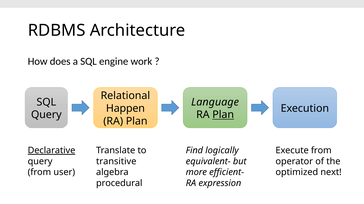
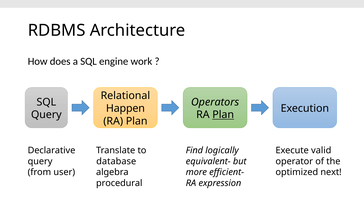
Language: Language -> Operators
Declarative underline: present -> none
Execute from: from -> valid
transitive: transitive -> database
